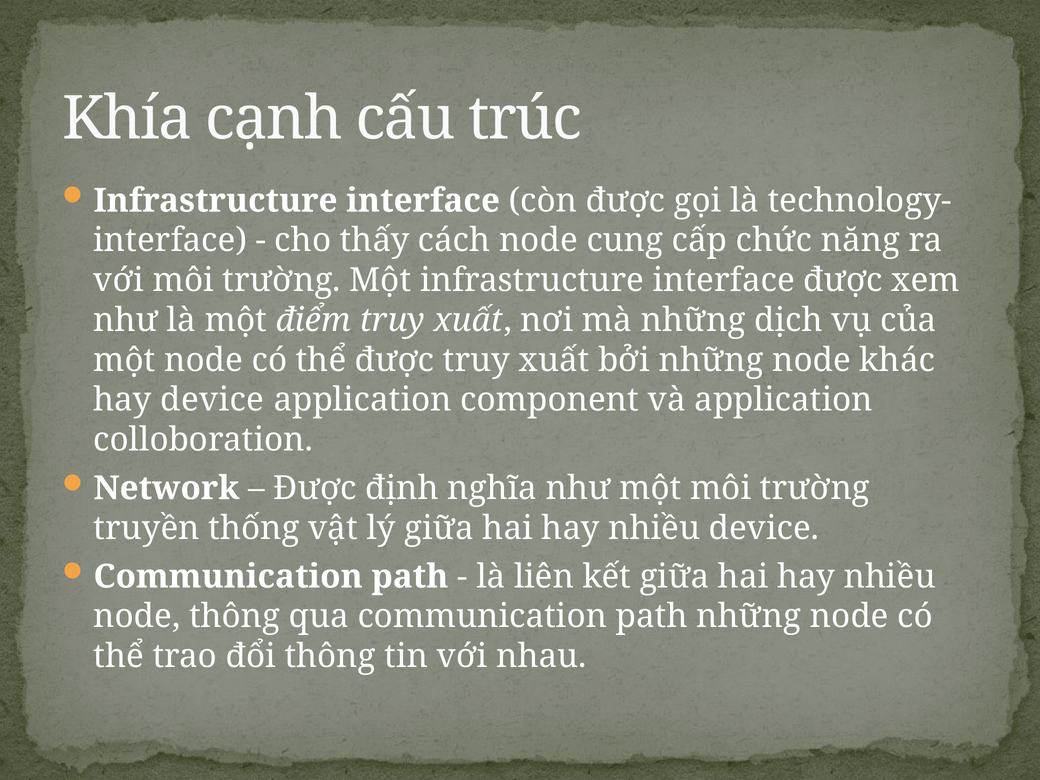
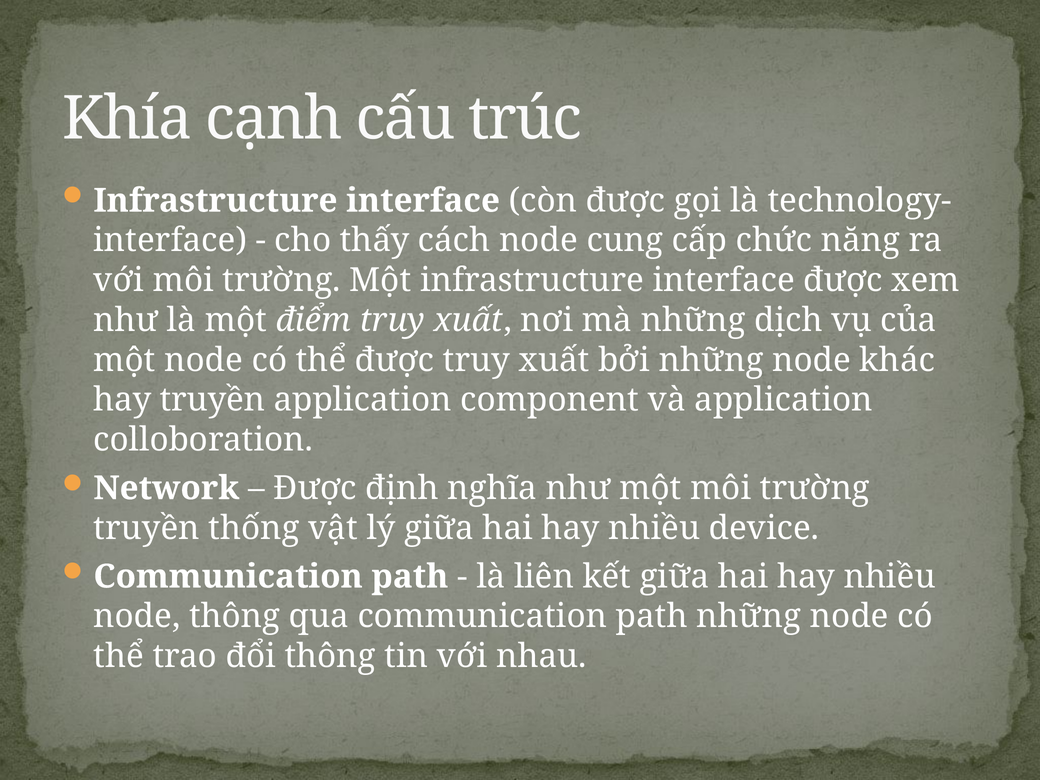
hay device: device -> truyền
